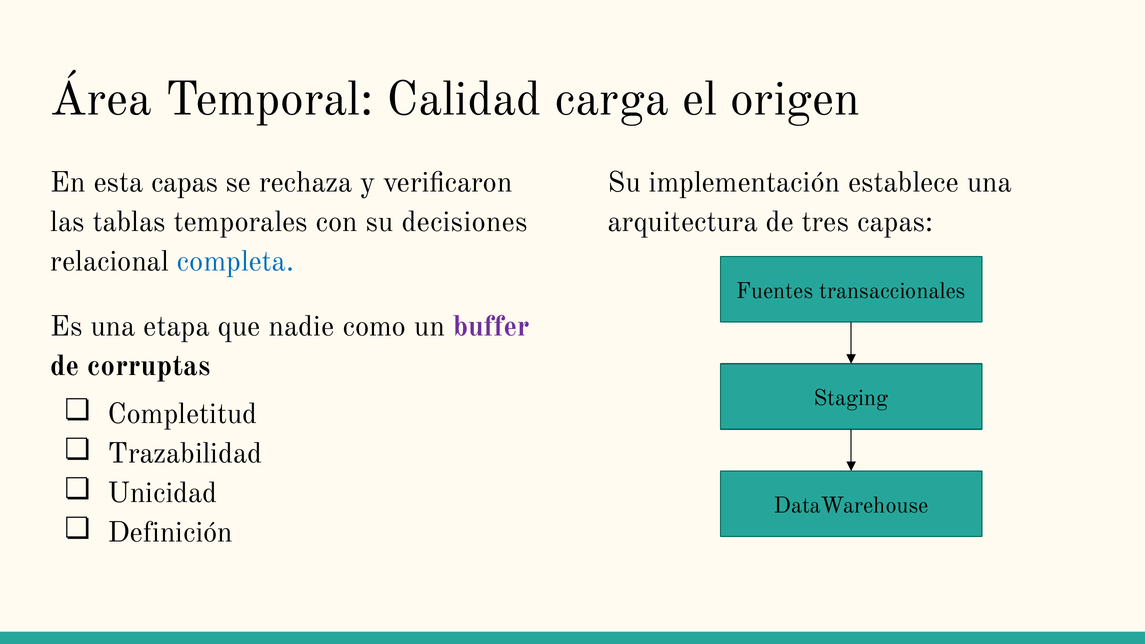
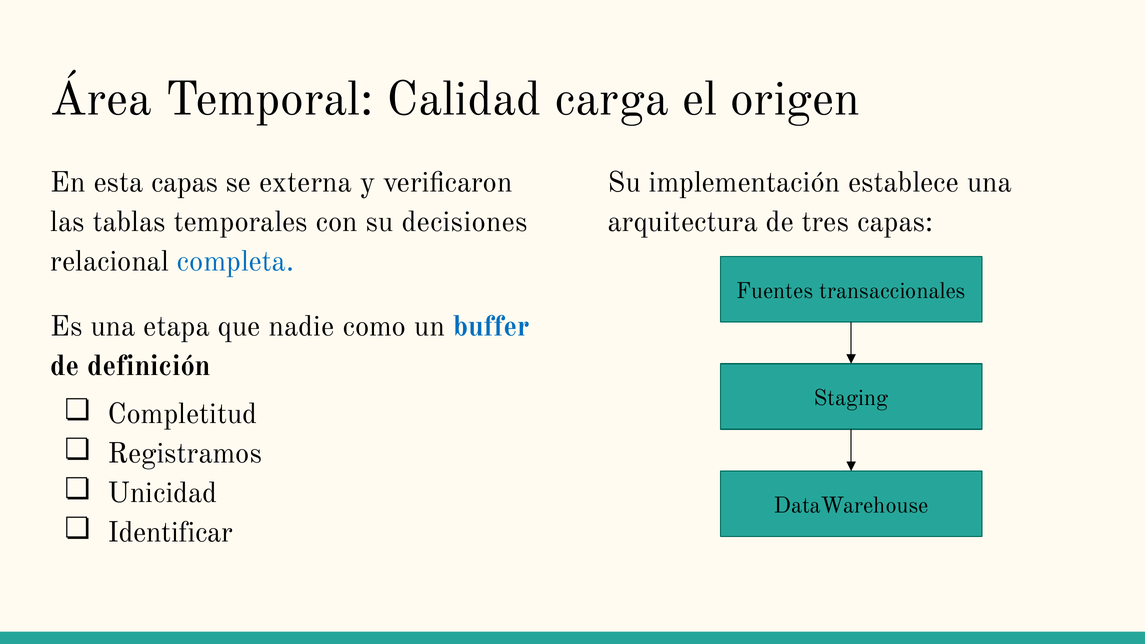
rechaza: rechaza -> externa
buffer colour: purple -> blue
corruptas: corruptas -> definición
Trazabilidad: Trazabilidad -> Registramos
Definición: Definición -> Identificar
